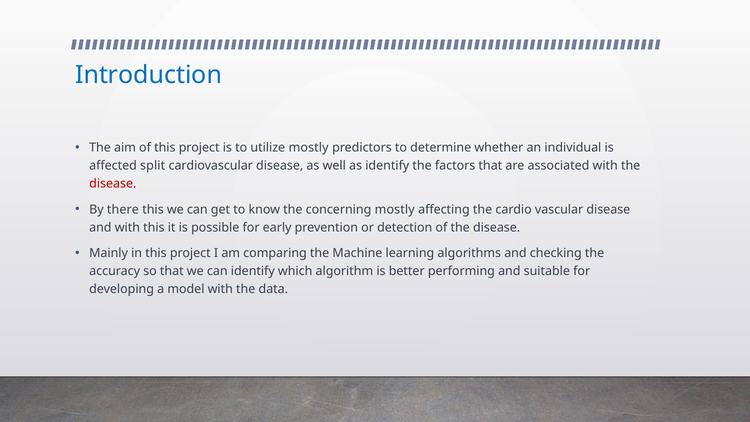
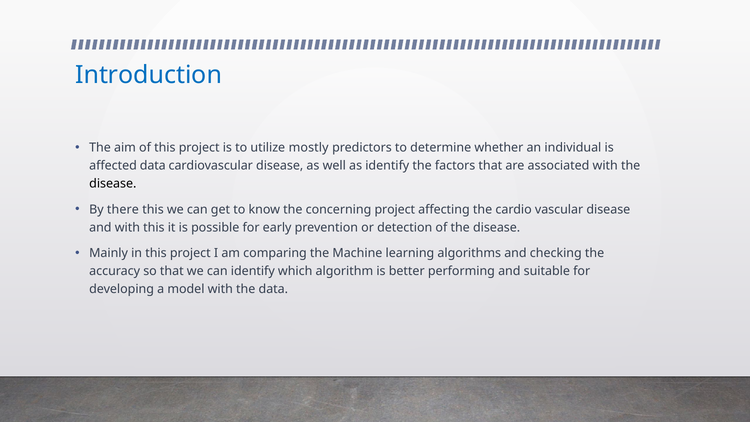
affected split: split -> data
disease at (113, 184) colour: red -> black
concerning mostly: mostly -> project
